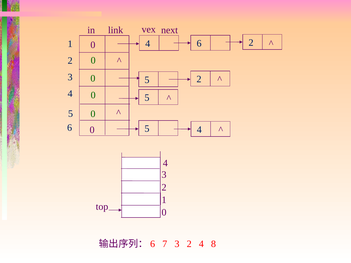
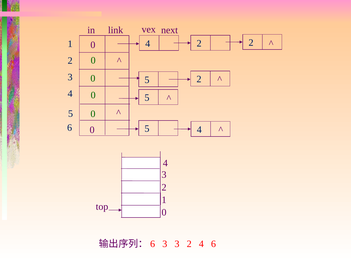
4 6: 6 -> 2
7 at (165, 244): 7 -> 3
4 8: 8 -> 6
